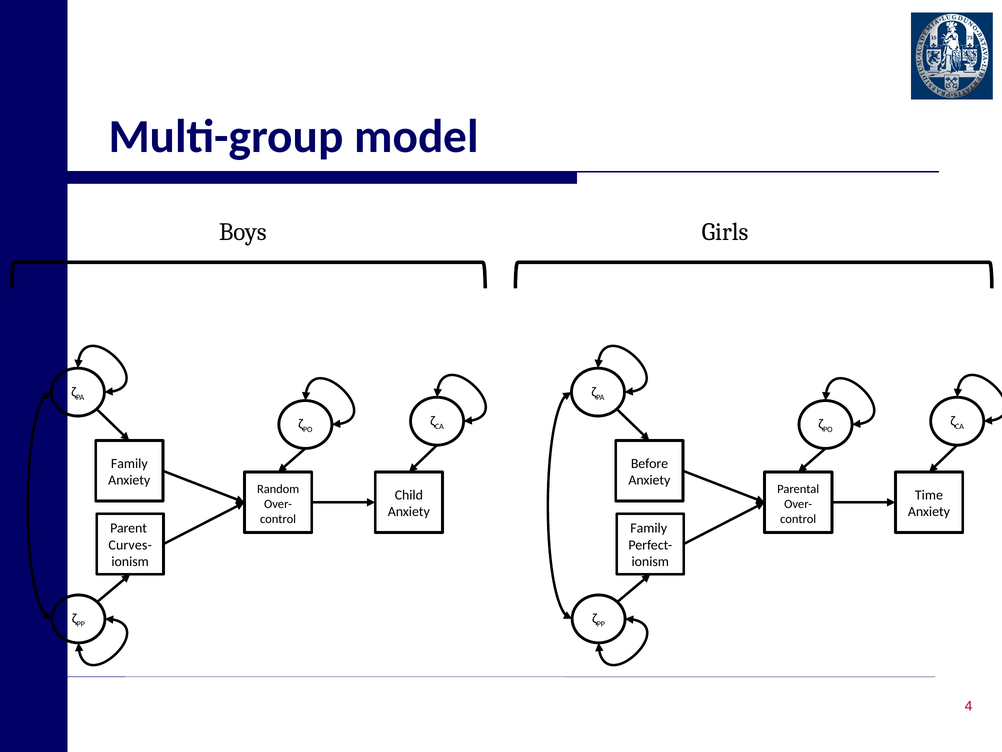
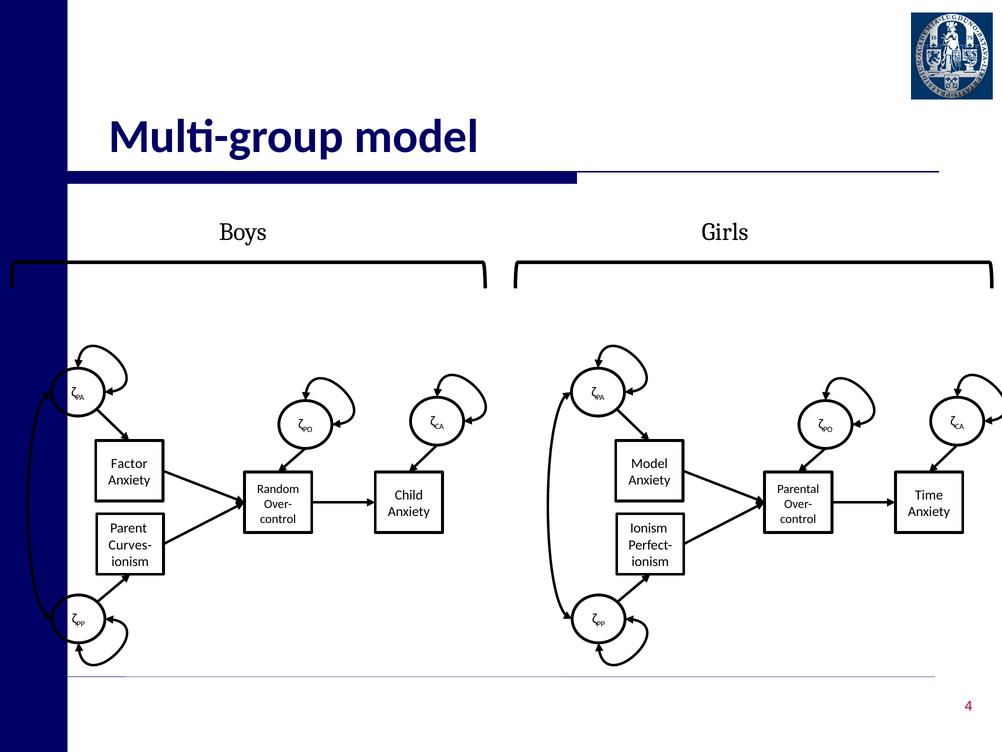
Family at (129, 463): Family -> Factor
Before at (649, 463): Before -> Model
Family at (649, 528): Family -> Ionism
